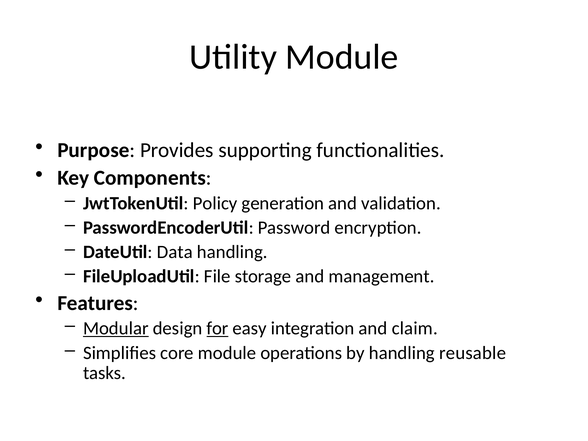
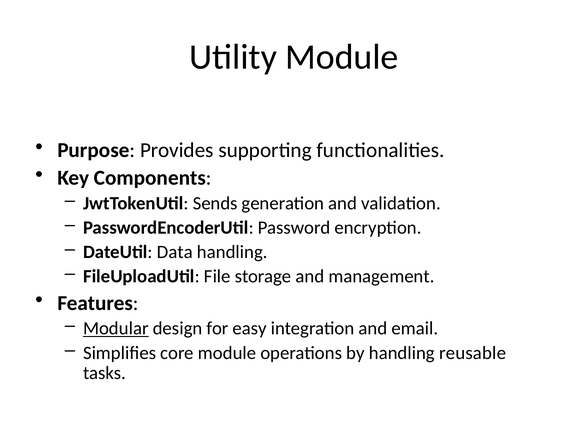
Policy: Policy -> Sends
for underline: present -> none
claim: claim -> email
